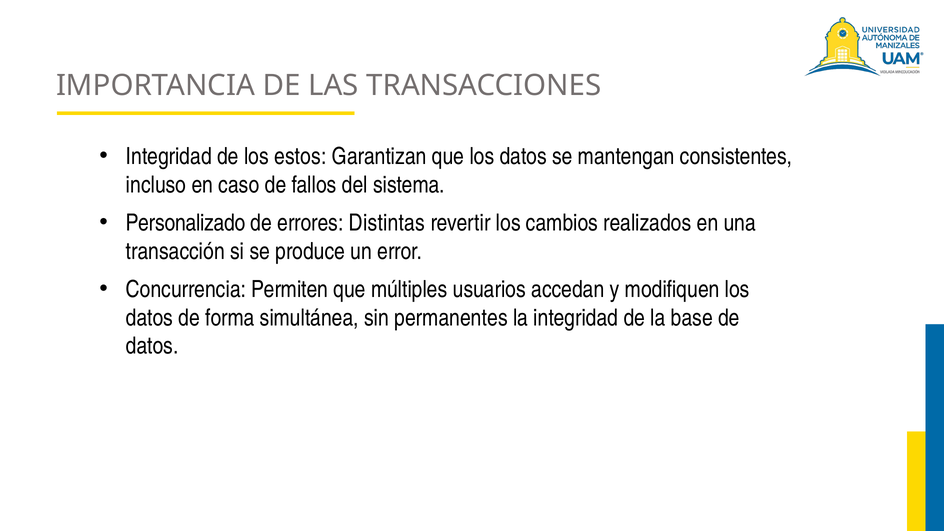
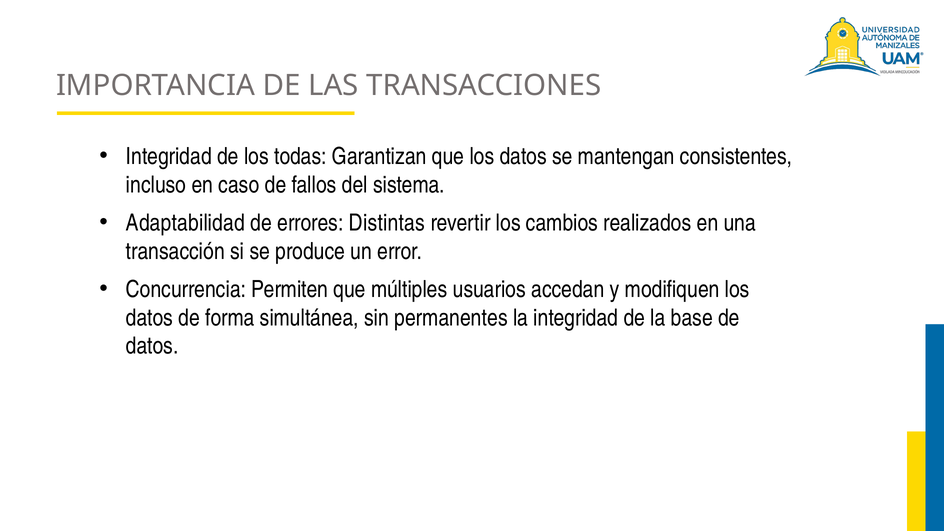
estos: estos -> todas
Personalizado: Personalizado -> Adaptabilidad
